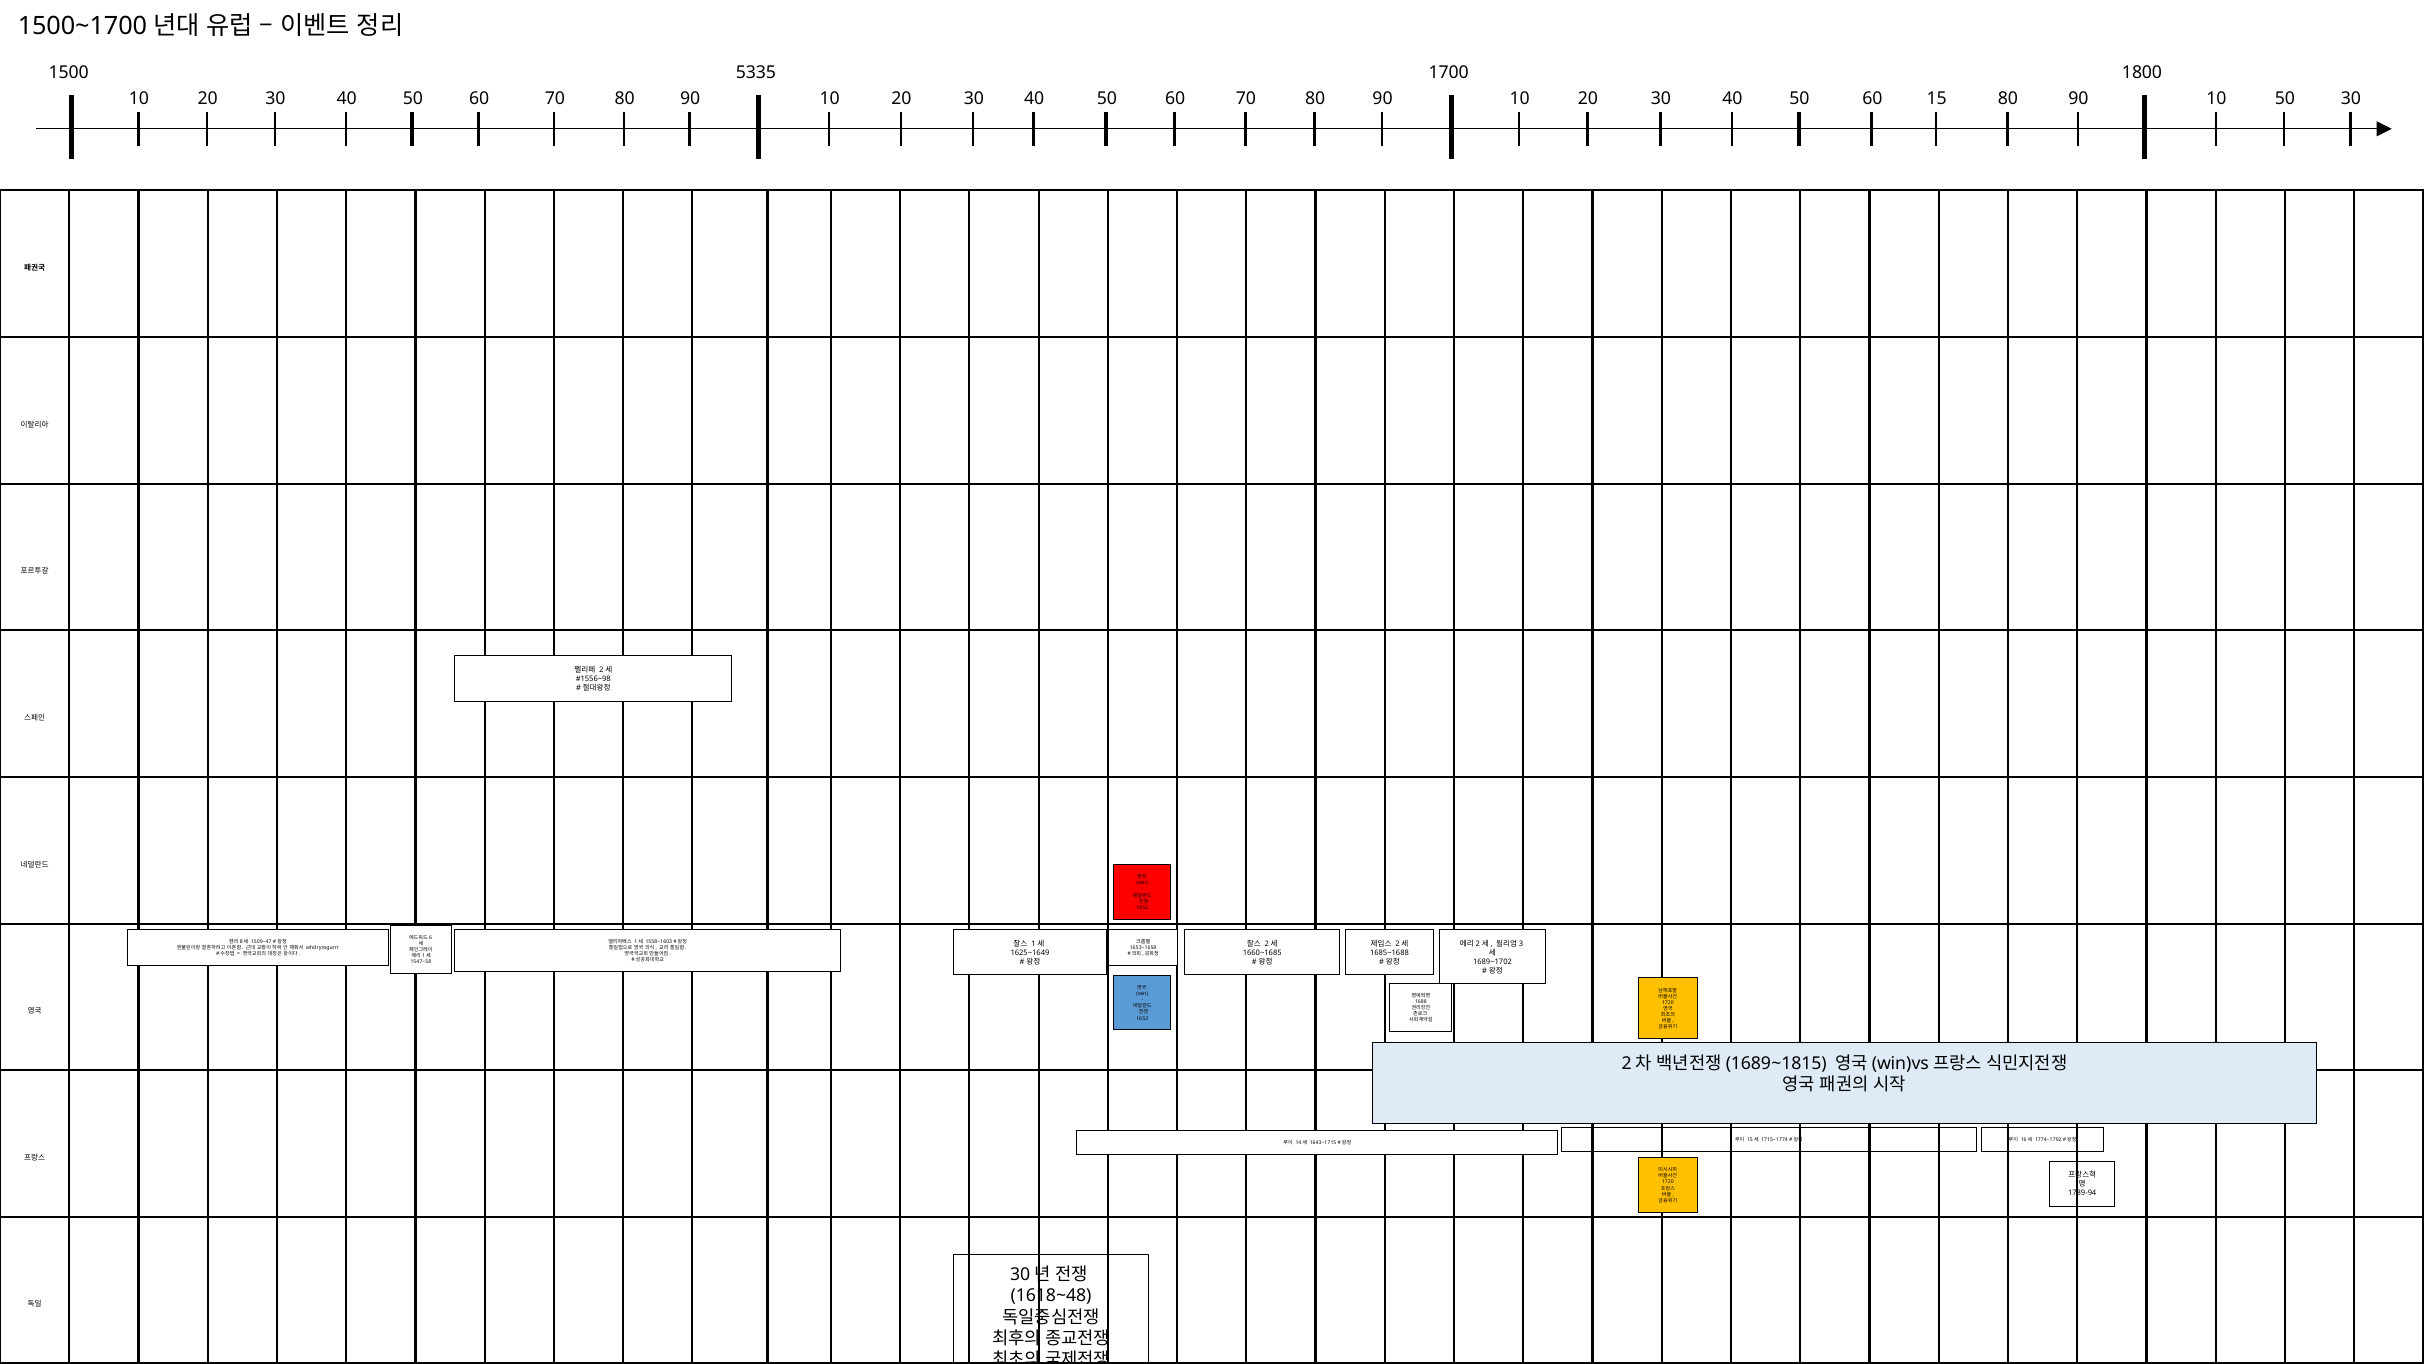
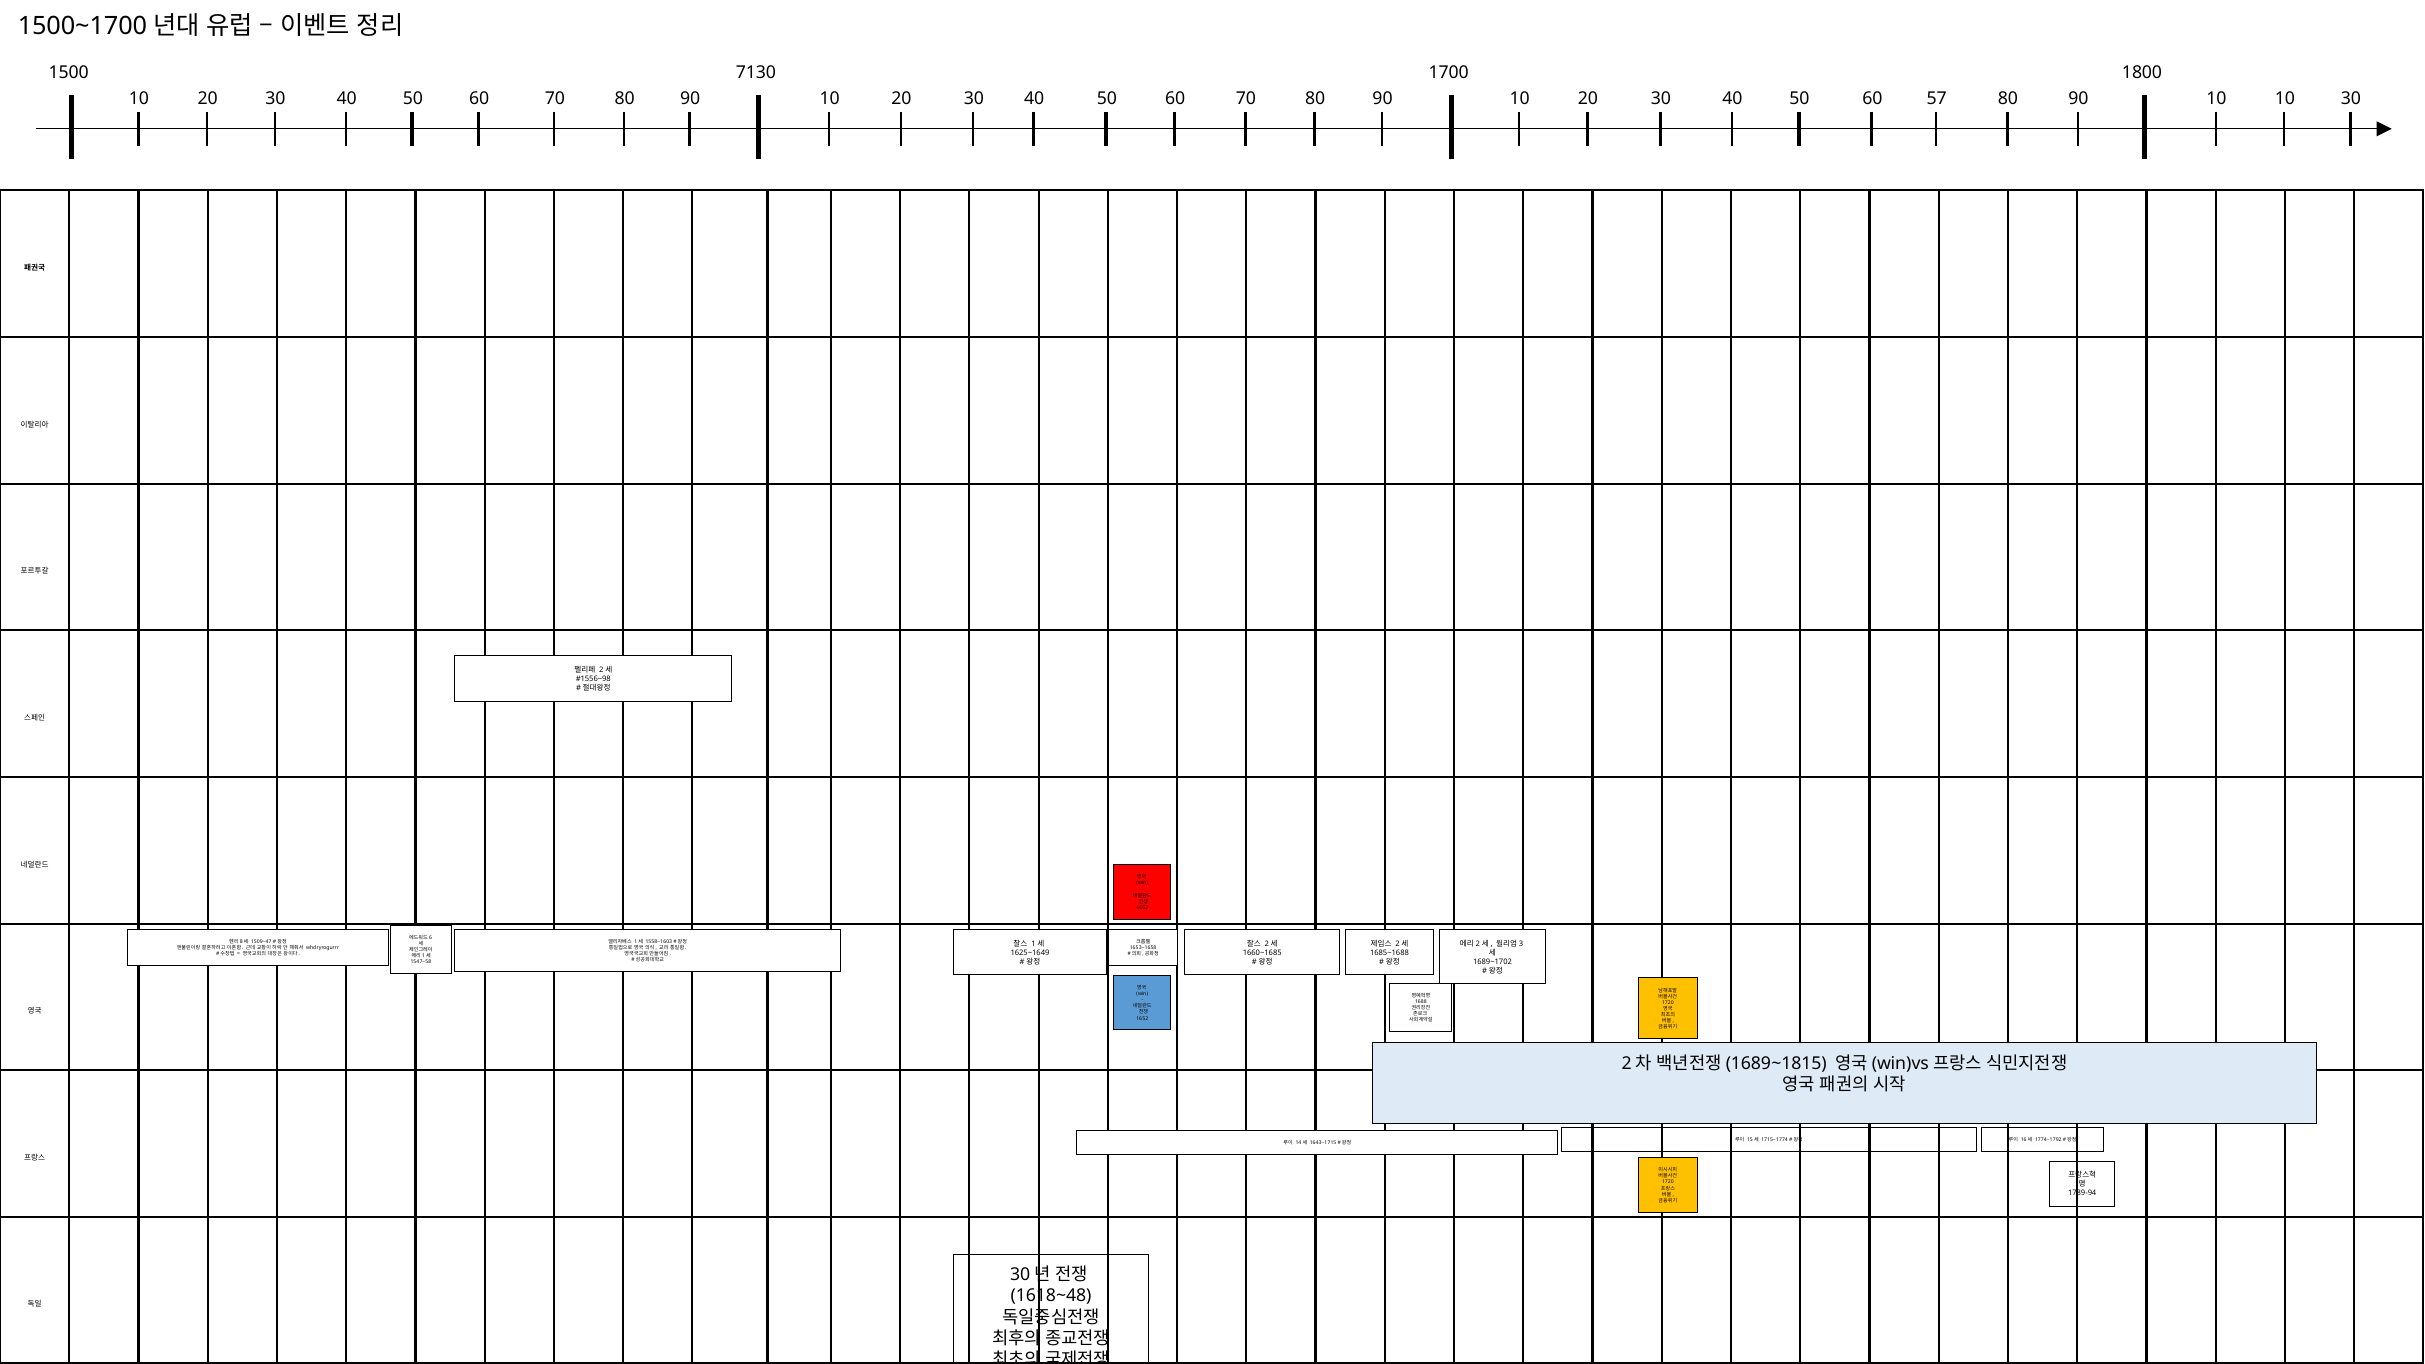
5335: 5335 -> 7130
60 15: 15 -> 57
10 50: 50 -> 10
